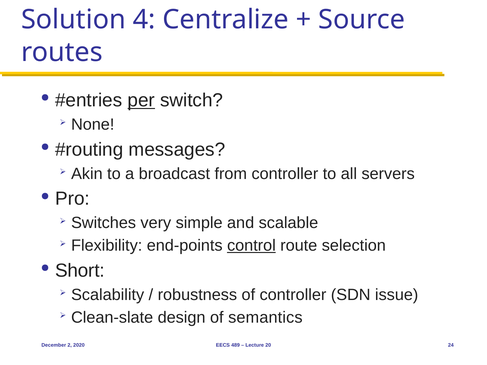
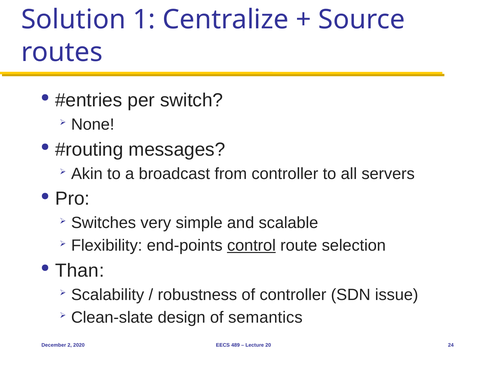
4: 4 -> 1
per underline: present -> none
Short: Short -> Than
